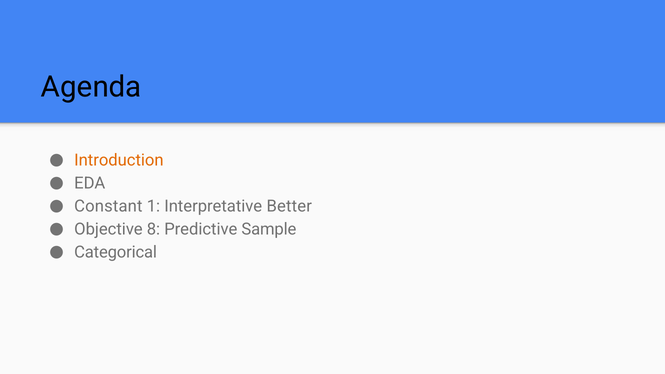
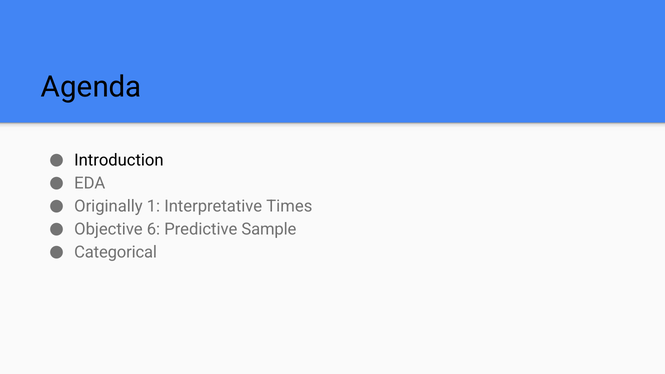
Introduction colour: orange -> black
Constant: Constant -> Originally
Better: Better -> Times
8: 8 -> 6
